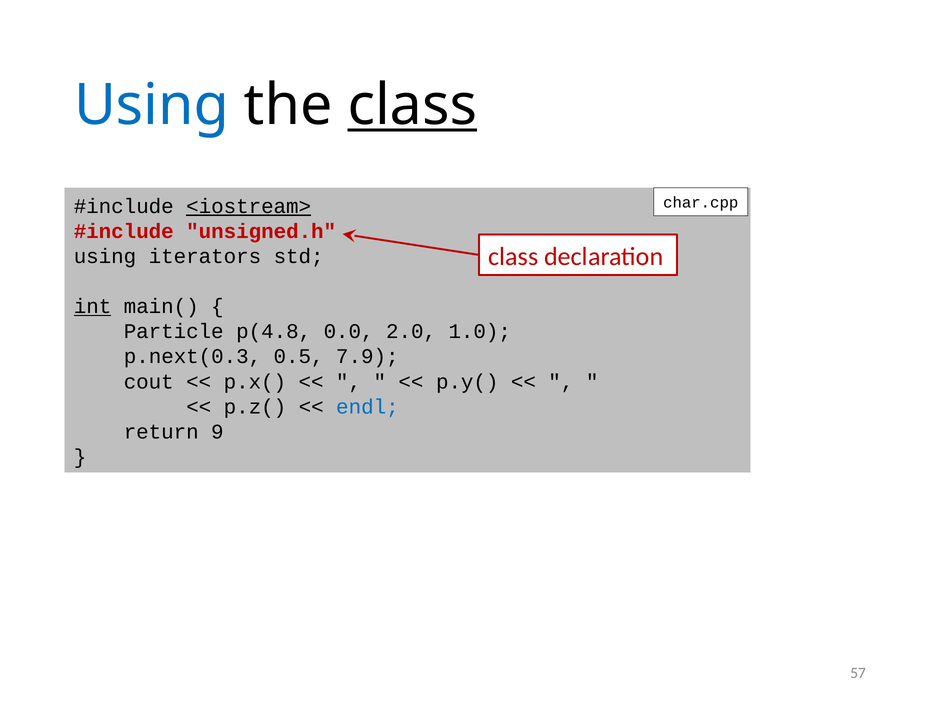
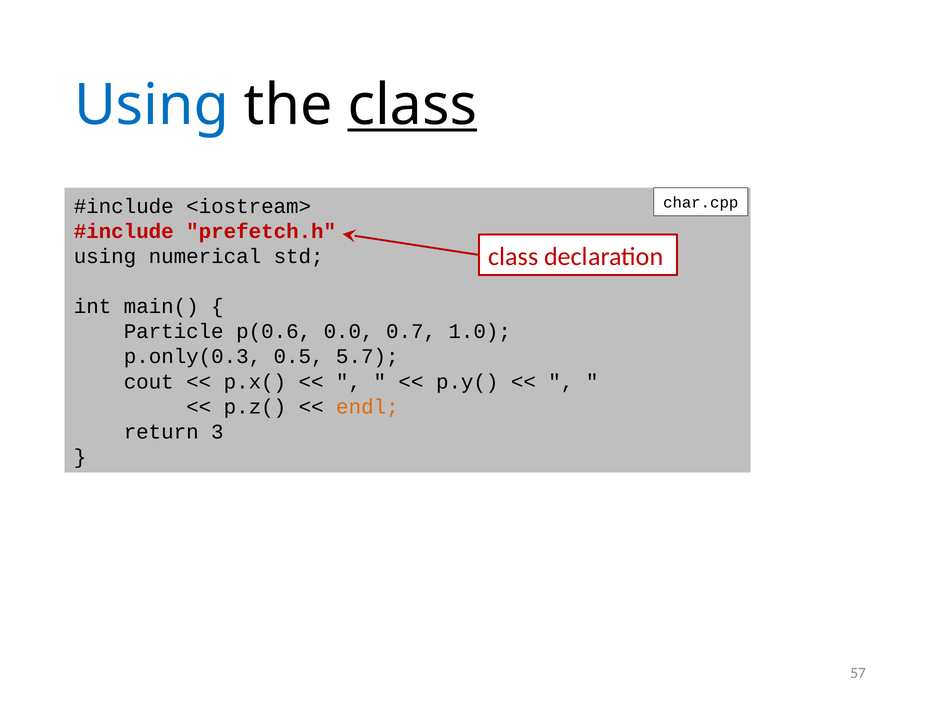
<iostream> underline: present -> none
unsigned.h: unsigned.h -> prefetch.h
iterators: iterators -> numerical
int underline: present -> none
p(4.8: p(4.8 -> p(0.6
2.0: 2.0 -> 0.7
p.next(0.3: p.next(0.3 -> p.only(0.3
7.9: 7.9 -> 5.7
endl colour: blue -> orange
9: 9 -> 3
